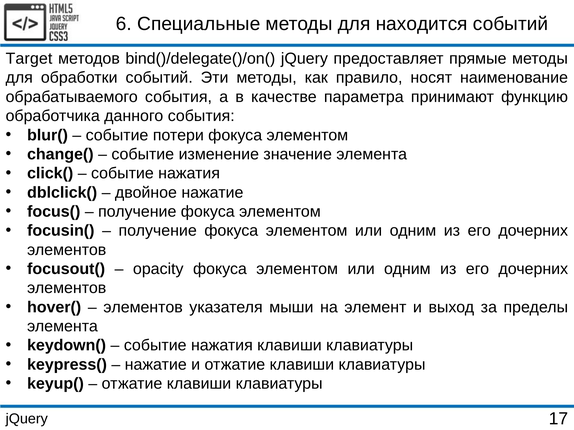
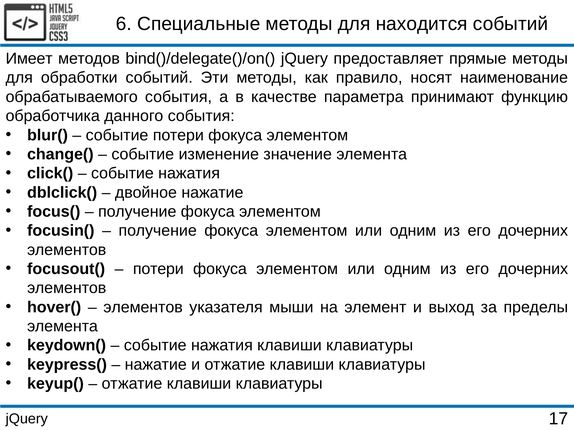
Target: Target -> Имеет
opacity at (158, 269): opacity -> потери
